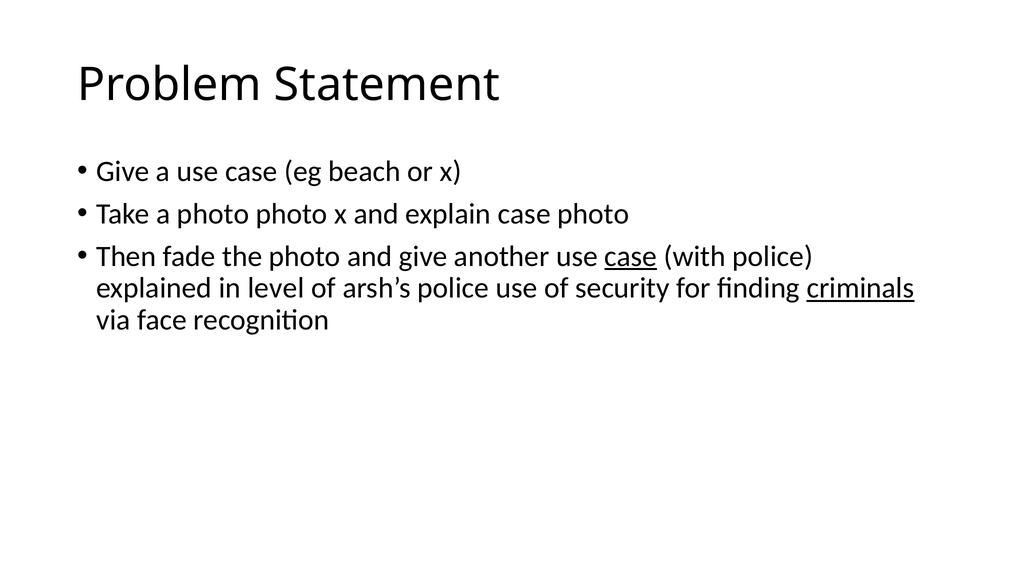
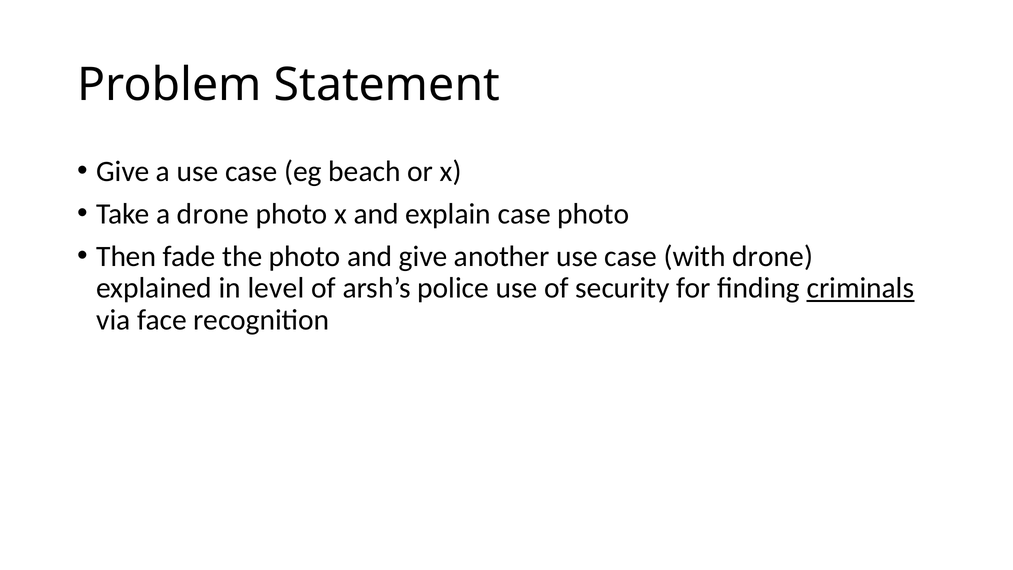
a photo: photo -> drone
case at (631, 256) underline: present -> none
with police: police -> drone
